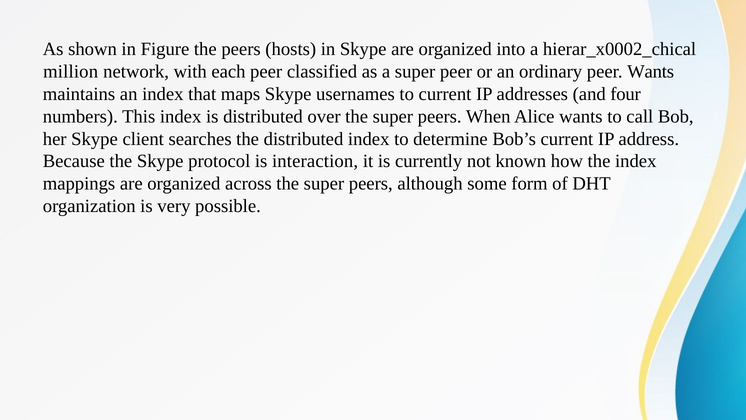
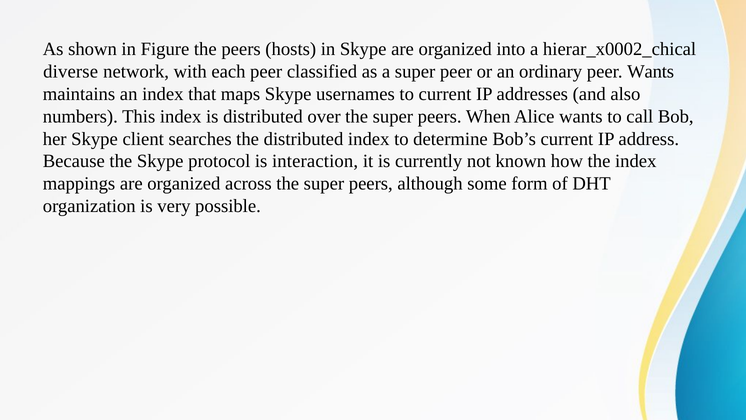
million: million -> diverse
four: four -> also
